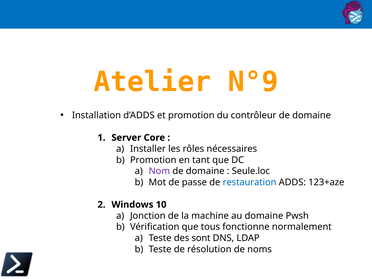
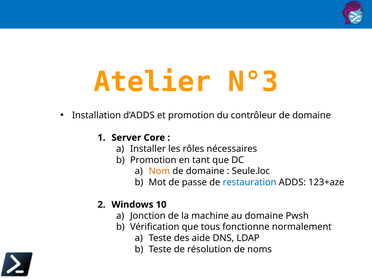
N°9: N°9 -> N°3
Nom colour: purple -> orange
sont: sont -> aide
